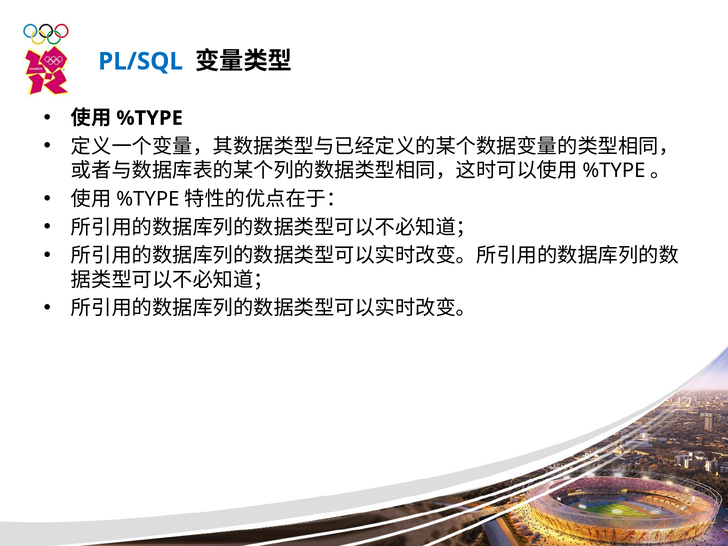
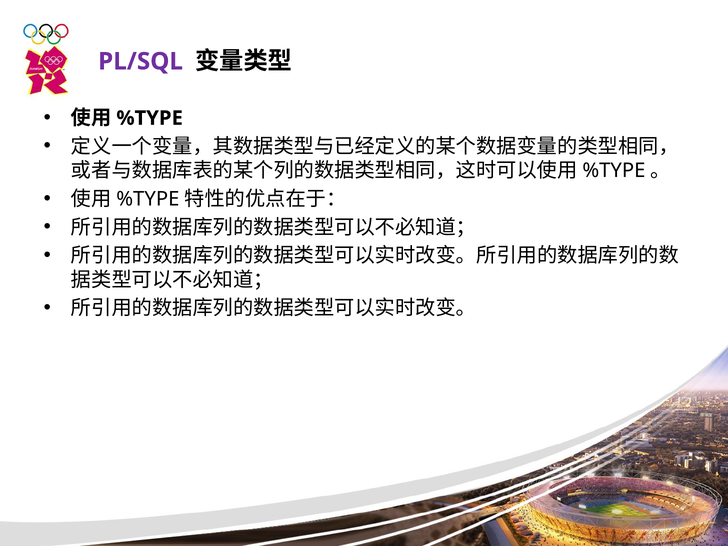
PL/SQL colour: blue -> purple
